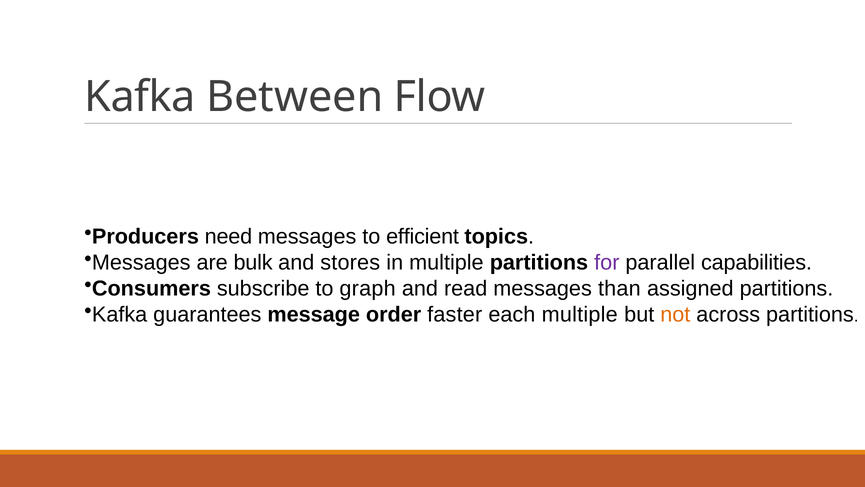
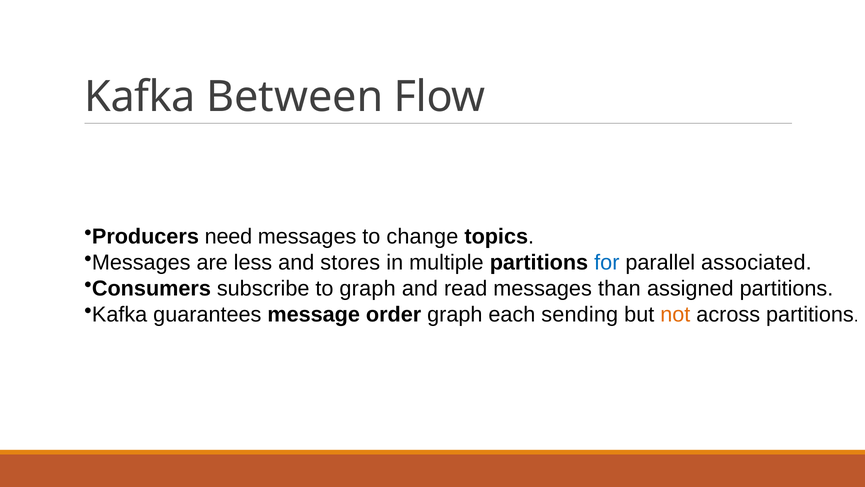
efficient: efficient -> change
bulk: bulk -> less
for colour: purple -> blue
capabilities: capabilities -> associated
order faster: faster -> graph
each multiple: multiple -> sending
